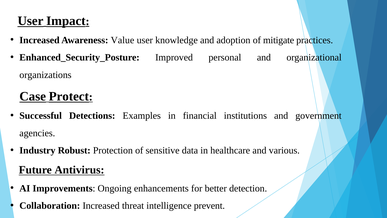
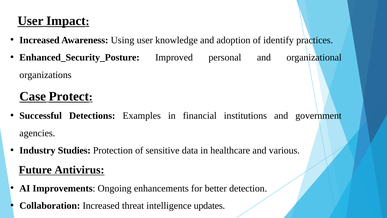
Value: Value -> Using
mitigate: mitigate -> identify
Robust: Robust -> Studies
prevent: prevent -> updates
